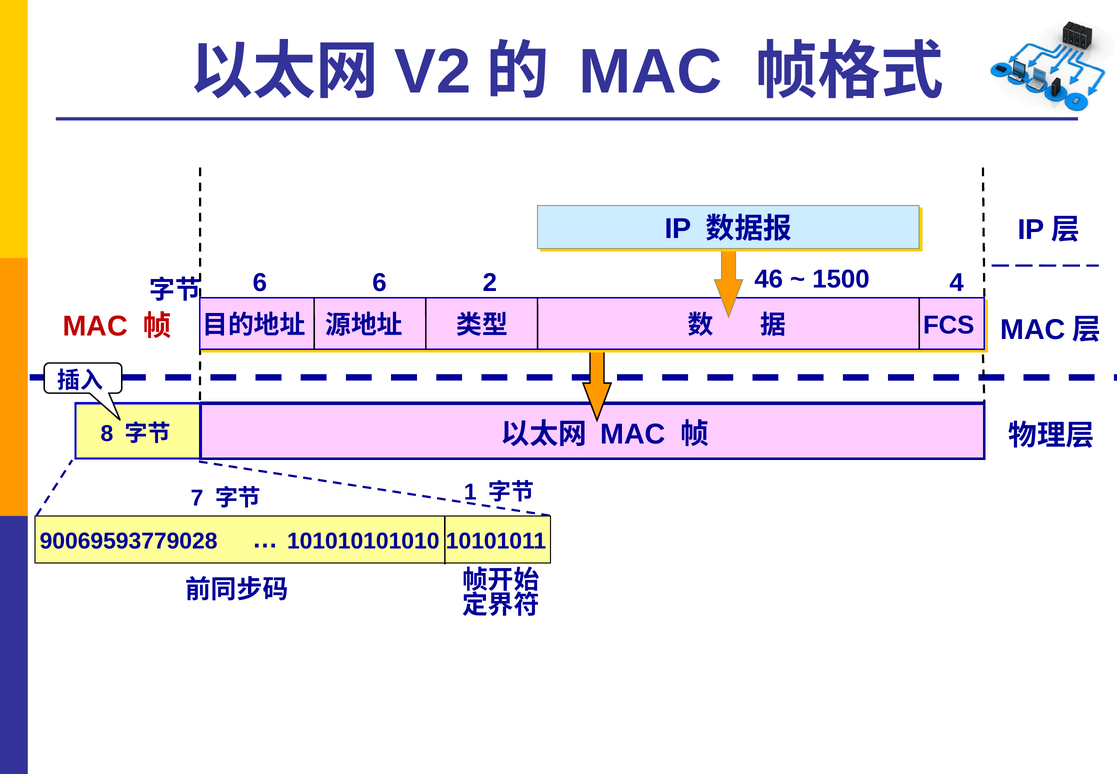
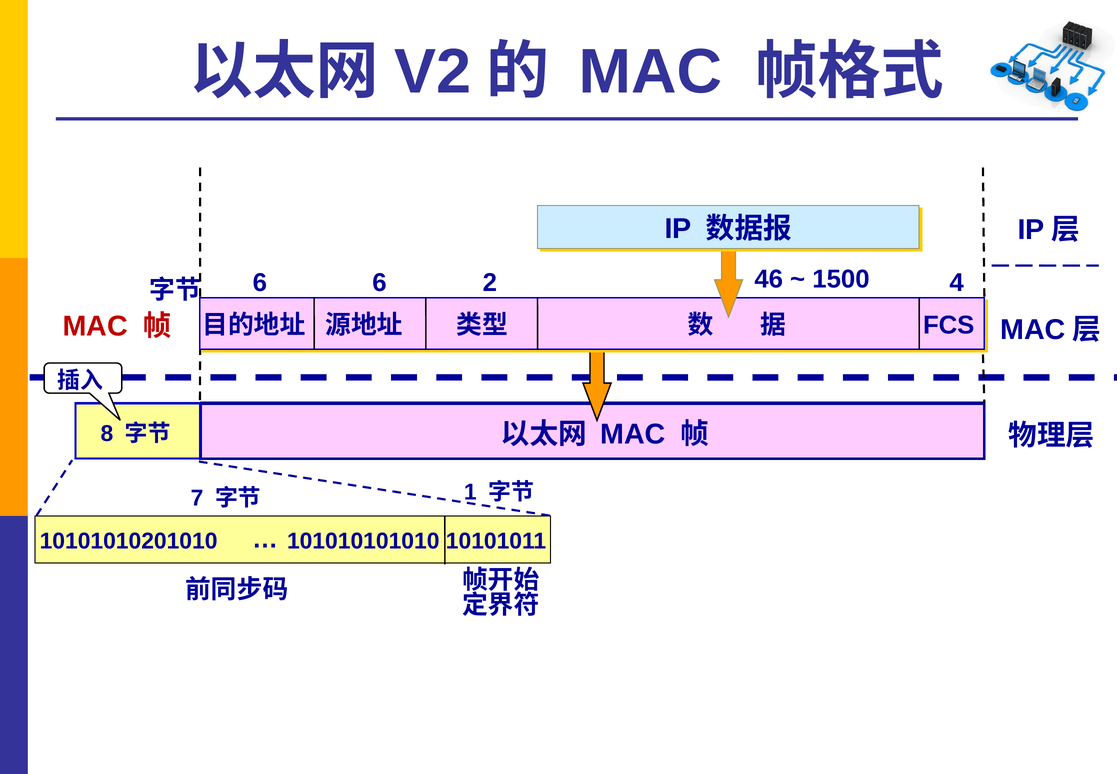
90069593779028: 90069593779028 -> 10101010201010
